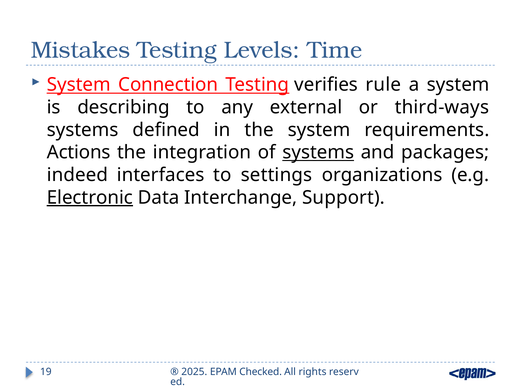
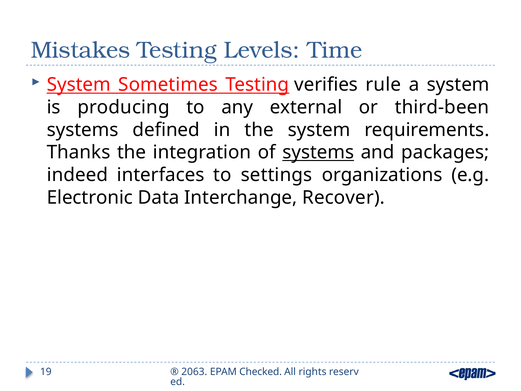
Connection: Connection -> Sometimes
describing: describing -> producing
third-ways: third-ways -> third-been
Actions: Actions -> Thanks
Electronic underline: present -> none
Support: Support -> Recover
2025: 2025 -> 2063
